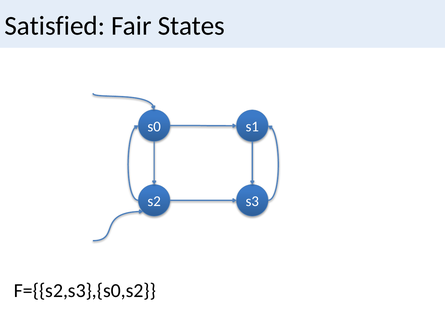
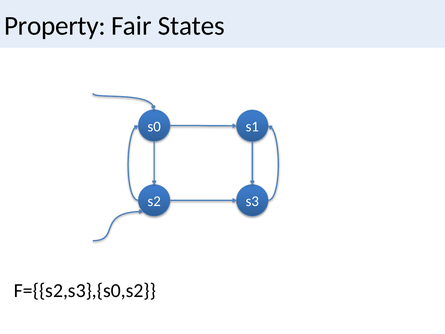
Satisfied: Satisfied -> Property
